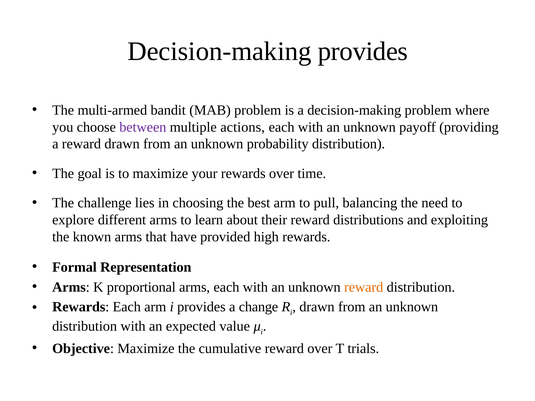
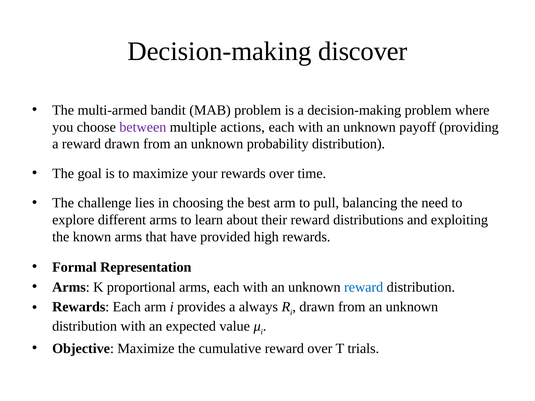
Decision-making provides: provides -> discover
reward at (364, 287) colour: orange -> blue
change: change -> always
